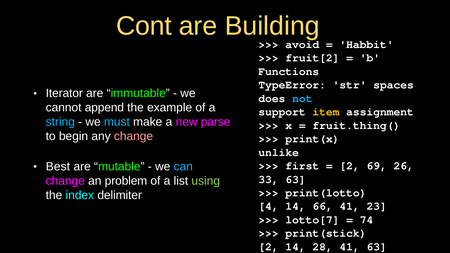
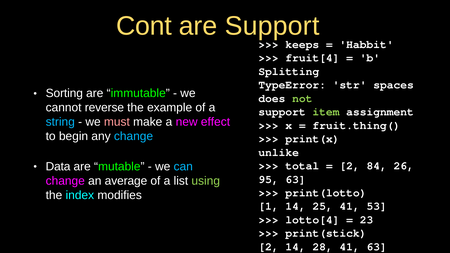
are Building: Building -> Support
avoid: avoid -> keeps
fruit[2: fruit[2 -> fruit[4
Functions: Functions -> Splitting
Iterator: Iterator -> Sorting
not colour: light blue -> light green
append: append -> reverse
item colour: yellow -> light green
must colour: light blue -> pink
parse: parse -> effect
change at (134, 136) colour: pink -> light blue
first: first -> total
69: 69 -> 84
Best: Best -> Data
33: 33 -> 95
problem: problem -> average
delimiter: delimiter -> modifies
4: 4 -> 1
66: 66 -> 25
23: 23 -> 53
lotto[7: lotto[7 -> lotto[4
74: 74 -> 23
